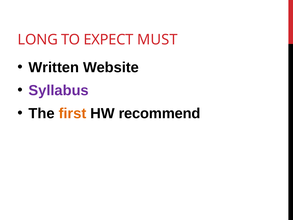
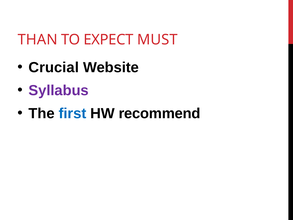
LONG: LONG -> THAN
Written: Written -> Crucial
first colour: orange -> blue
